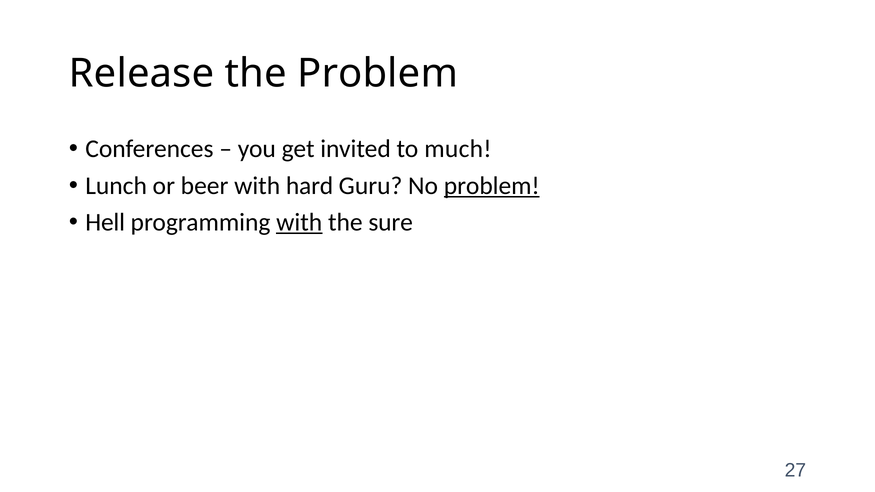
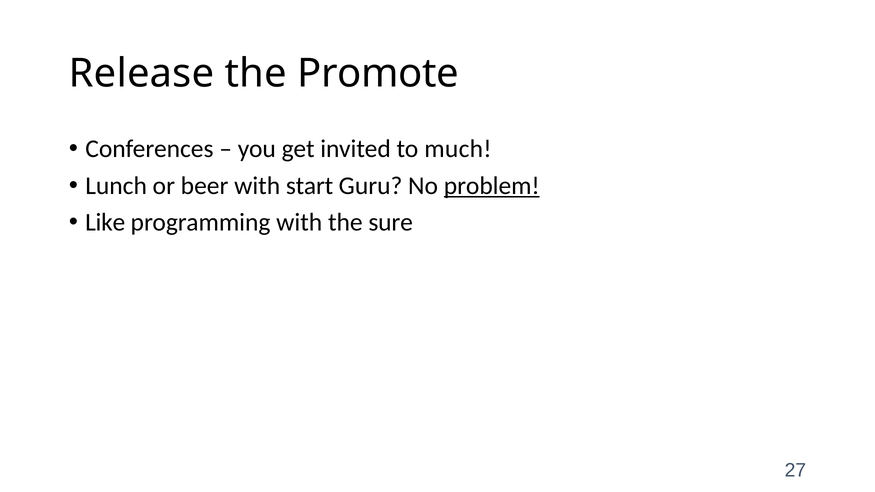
the Problem: Problem -> Promote
hard: hard -> start
Hell: Hell -> Like
with at (299, 222) underline: present -> none
